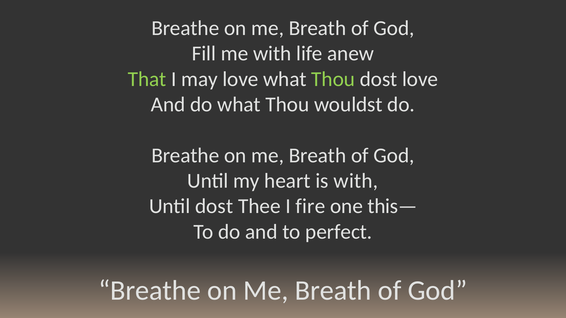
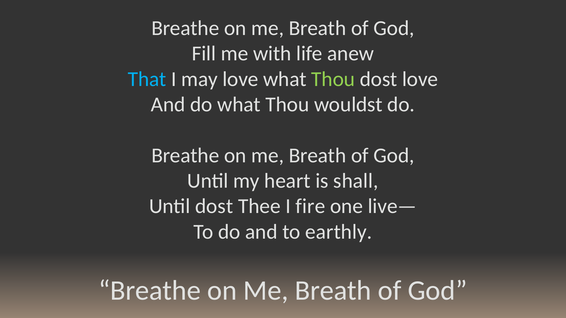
That colour: light green -> light blue
is with: with -> shall
this—: this— -> live—
perfect: perfect -> earthly
